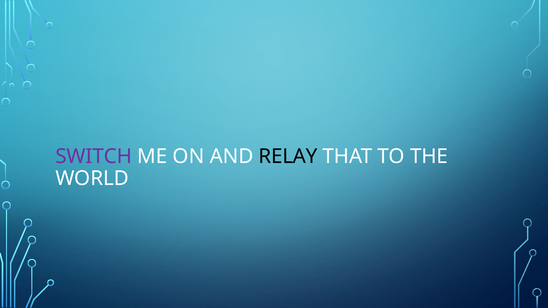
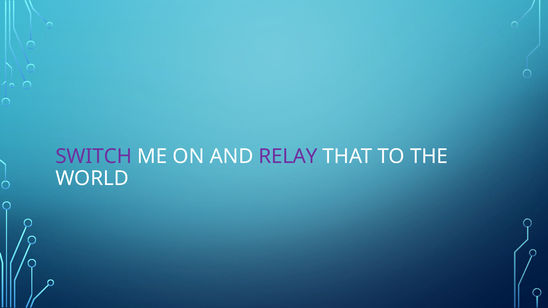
RELAY colour: black -> purple
